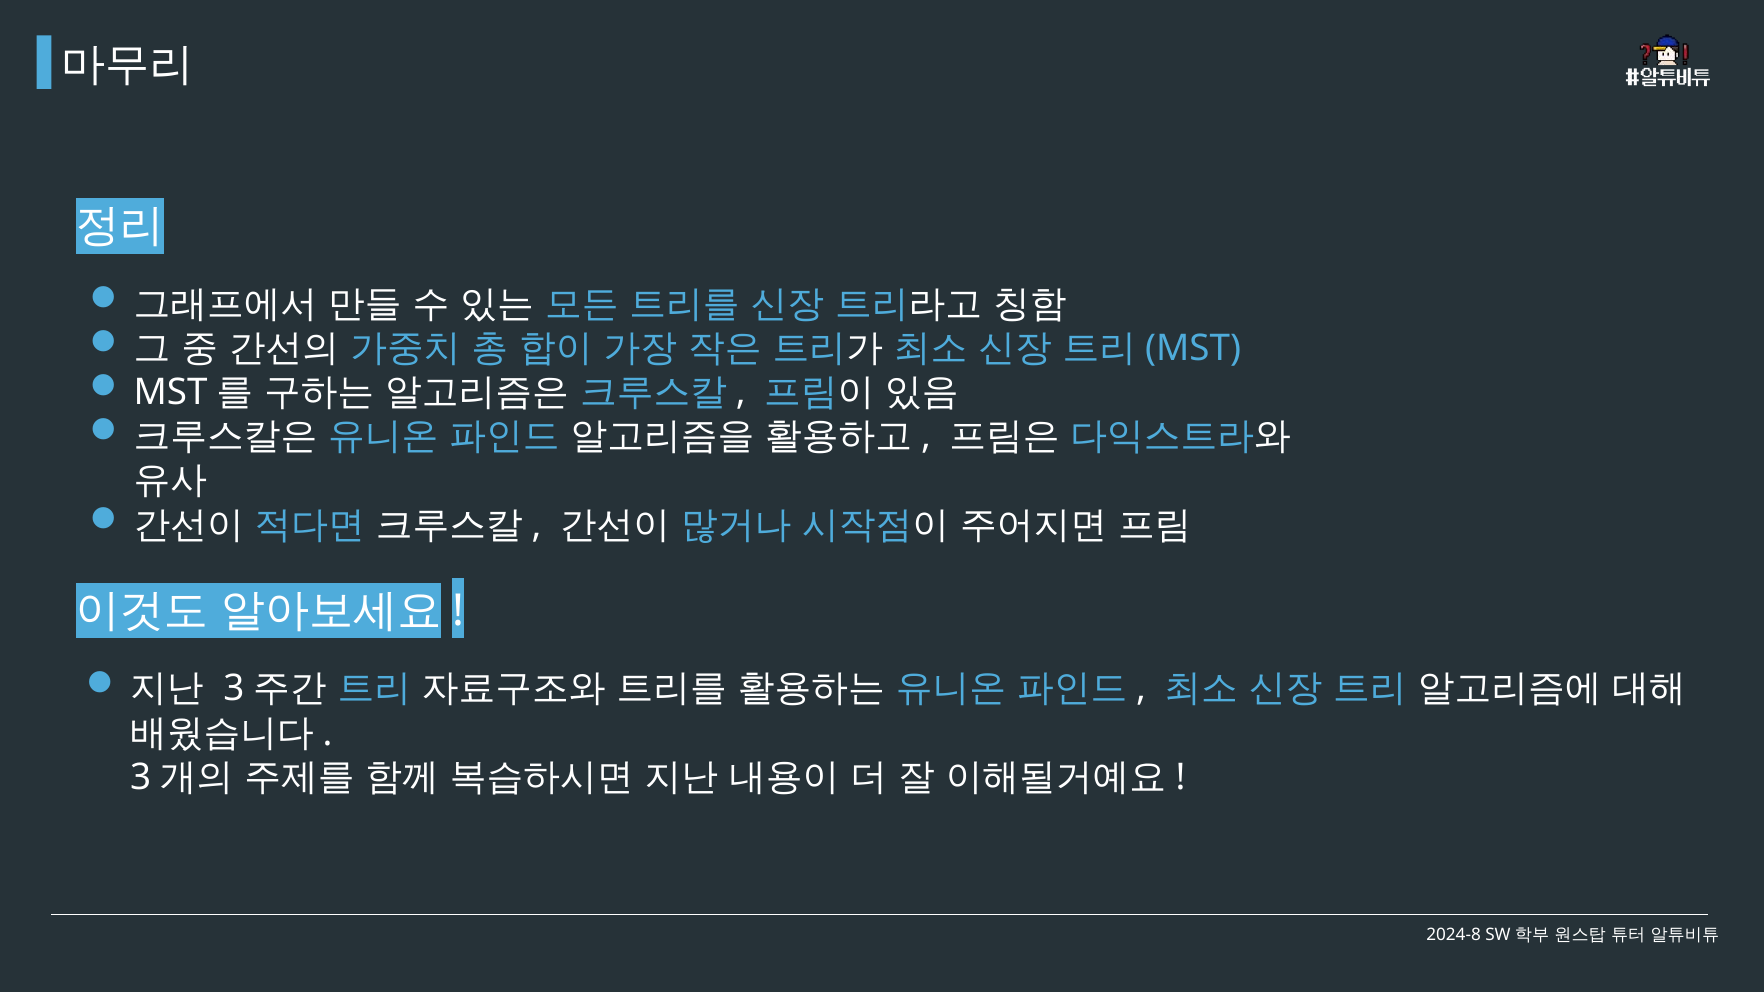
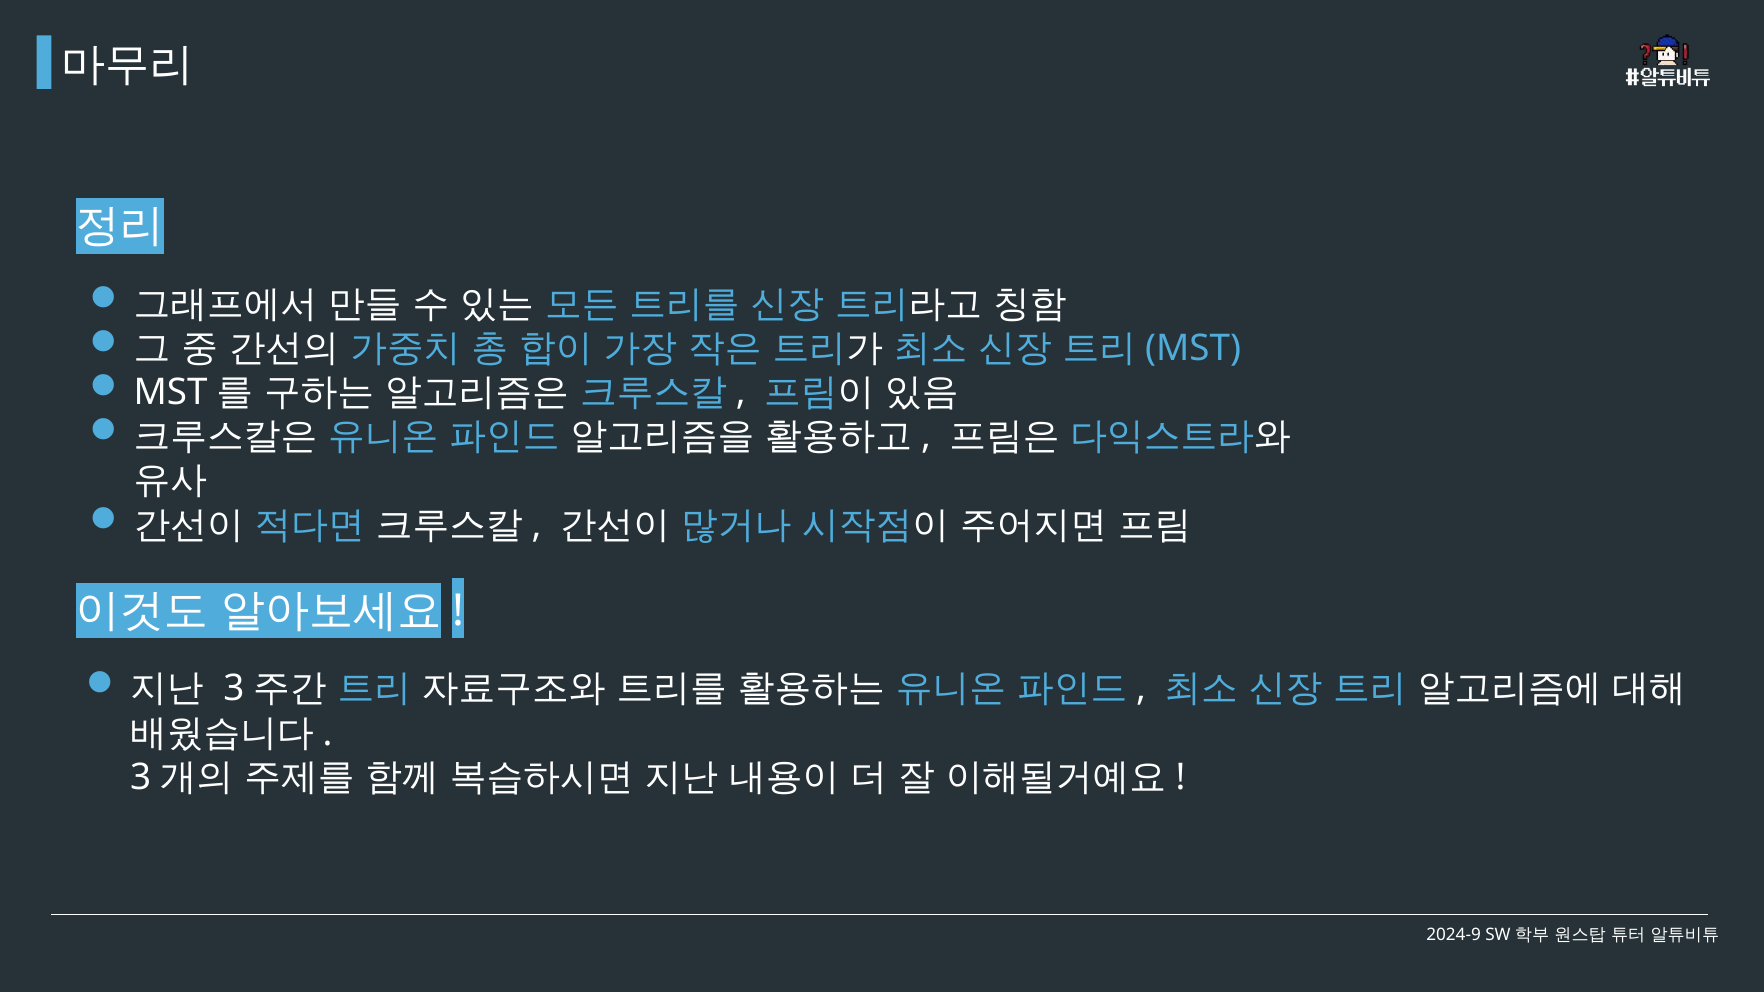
2024-8: 2024-8 -> 2024-9
